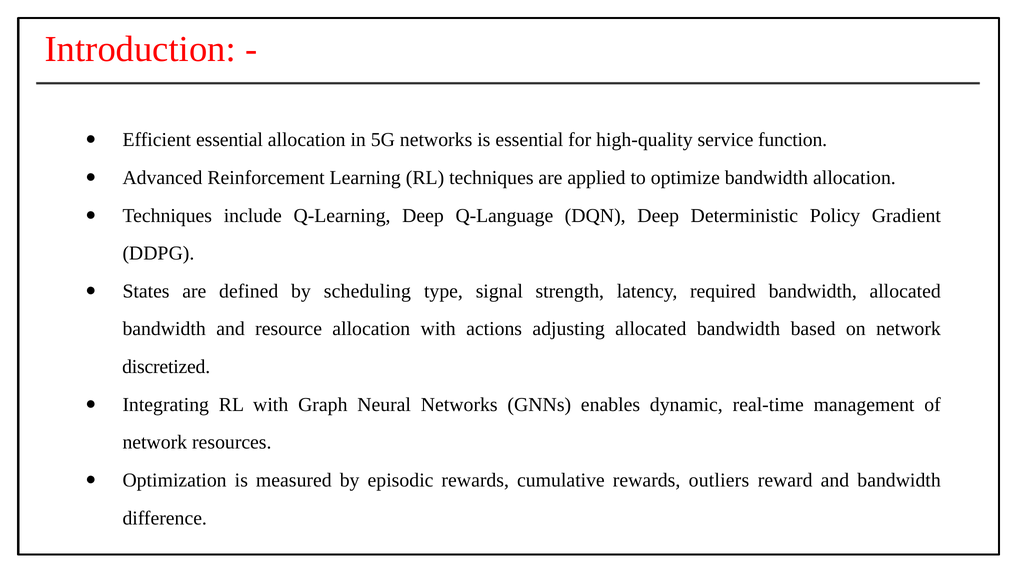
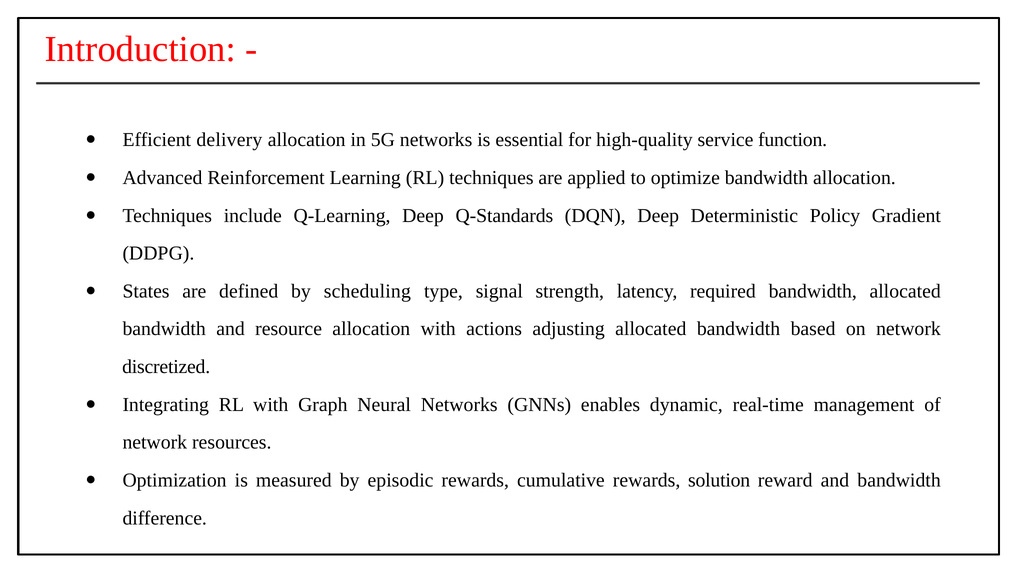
Efficient essential: essential -> delivery
Q-Language: Q-Language -> Q-Standards
outliers: outliers -> solution
